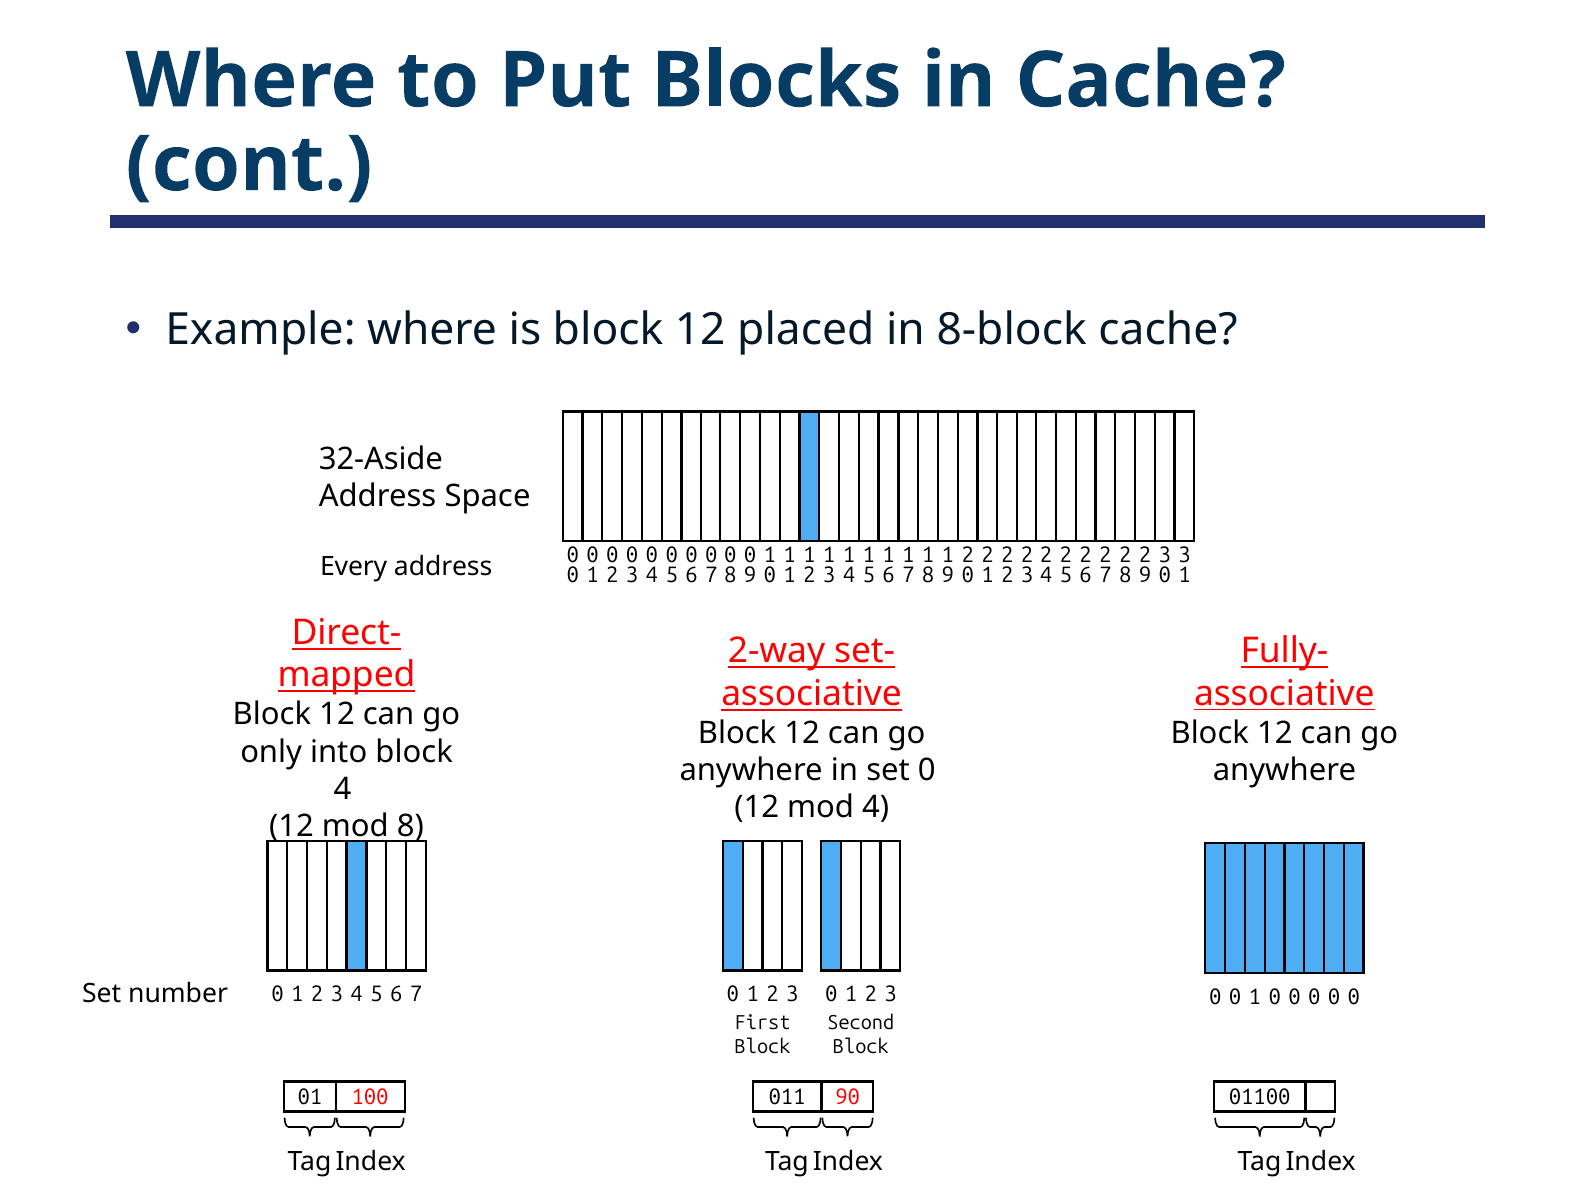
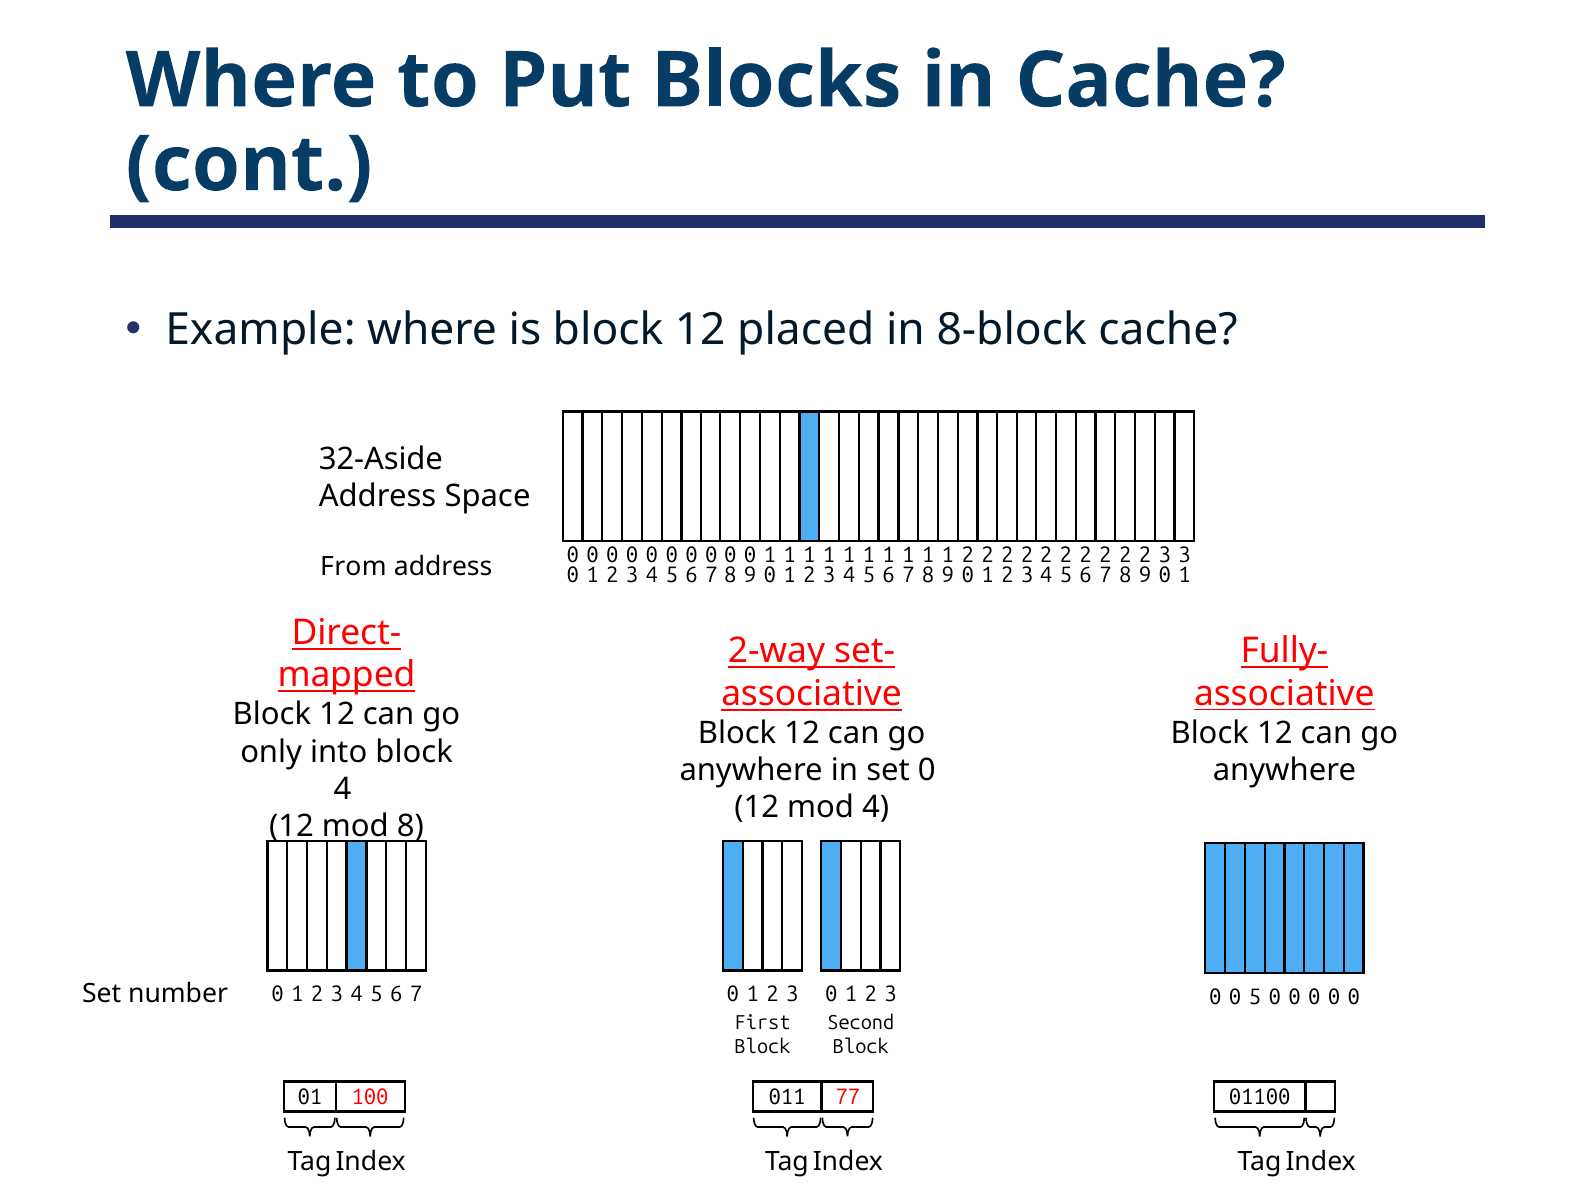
Every: Every -> From
1 at (1255, 996): 1 -> 5
90: 90 -> 77
